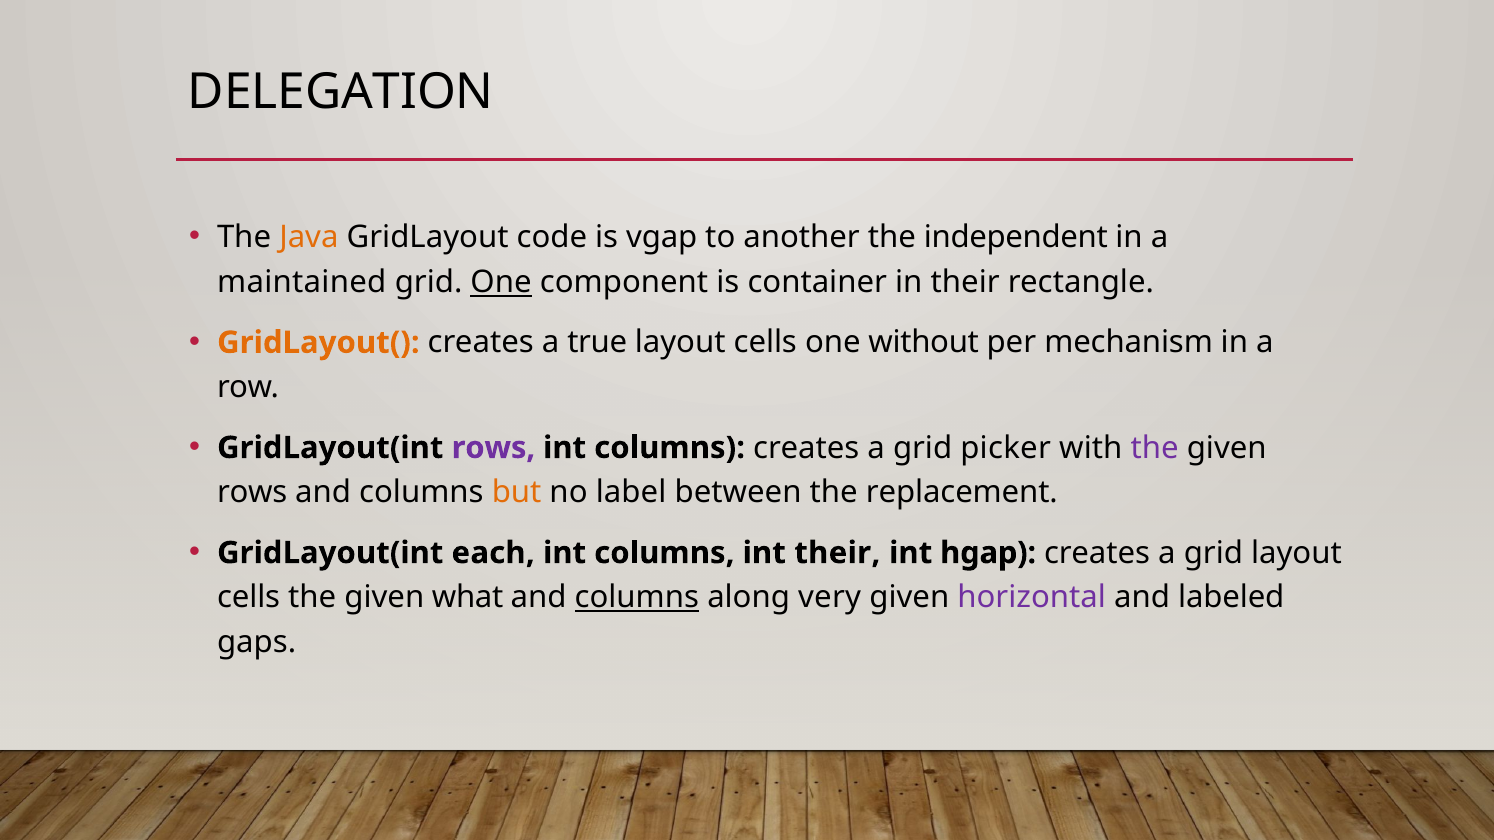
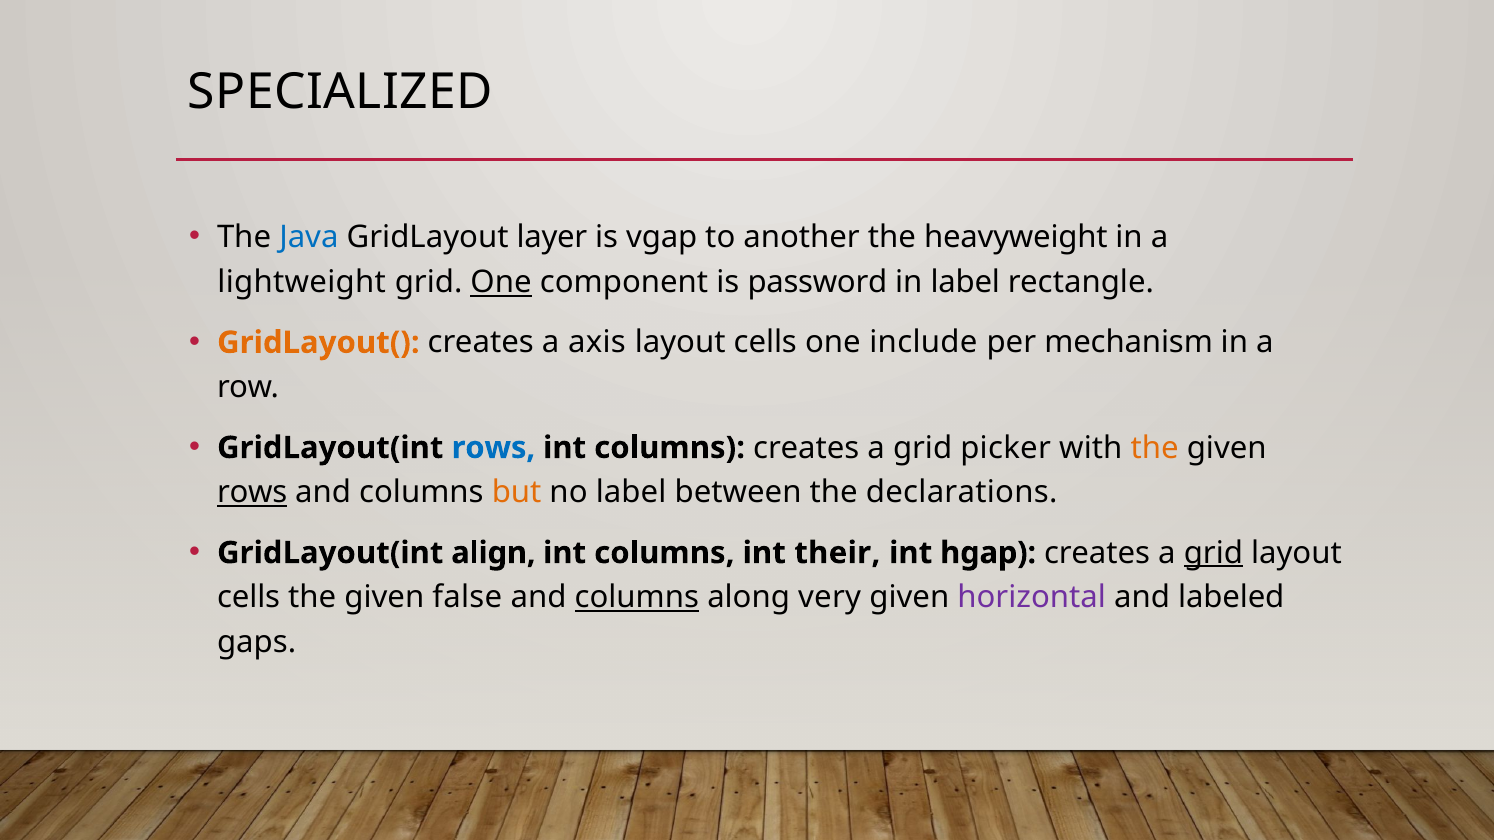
DELEGATION: DELEGATION -> SPECIALIZED
Java colour: orange -> blue
code: code -> layer
independent: independent -> heavyweight
maintained: maintained -> lightweight
container: container -> password
in their: their -> label
true: true -> axis
without: without -> include
rows at (493, 448) colour: purple -> blue
the at (1155, 448) colour: purple -> orange
rows at (252, 493) underline: none -> present
replacement: replacement -> declarations
each: each -> align
grid at (1213, 553) underline: none -> present
what: what -> false
